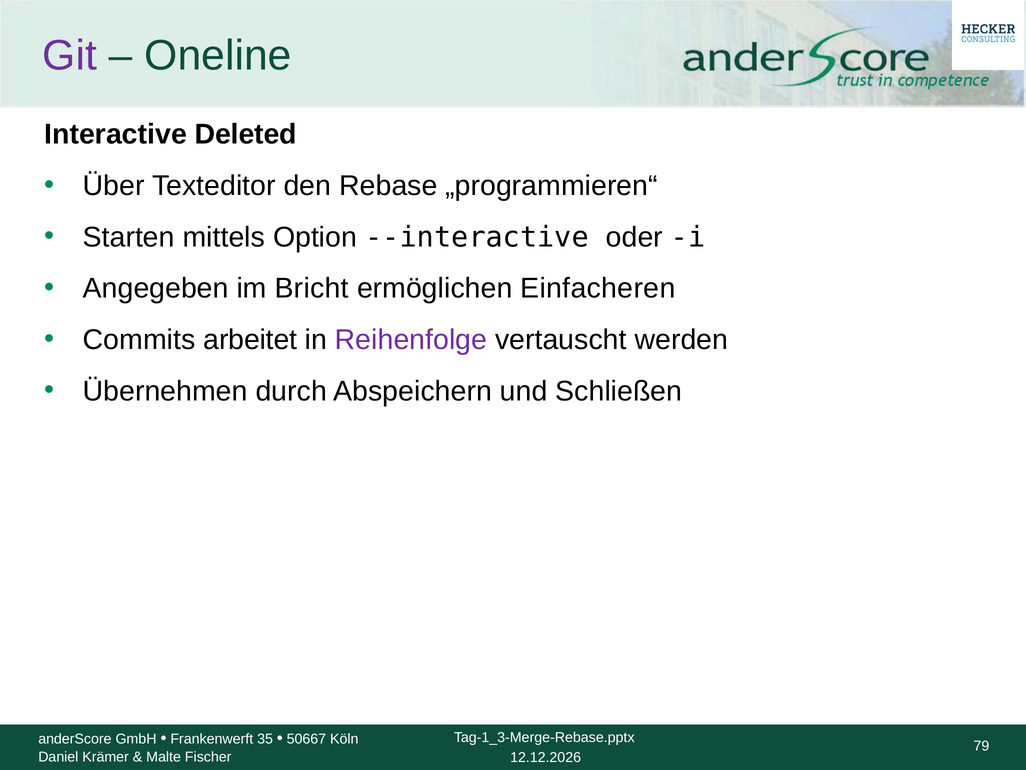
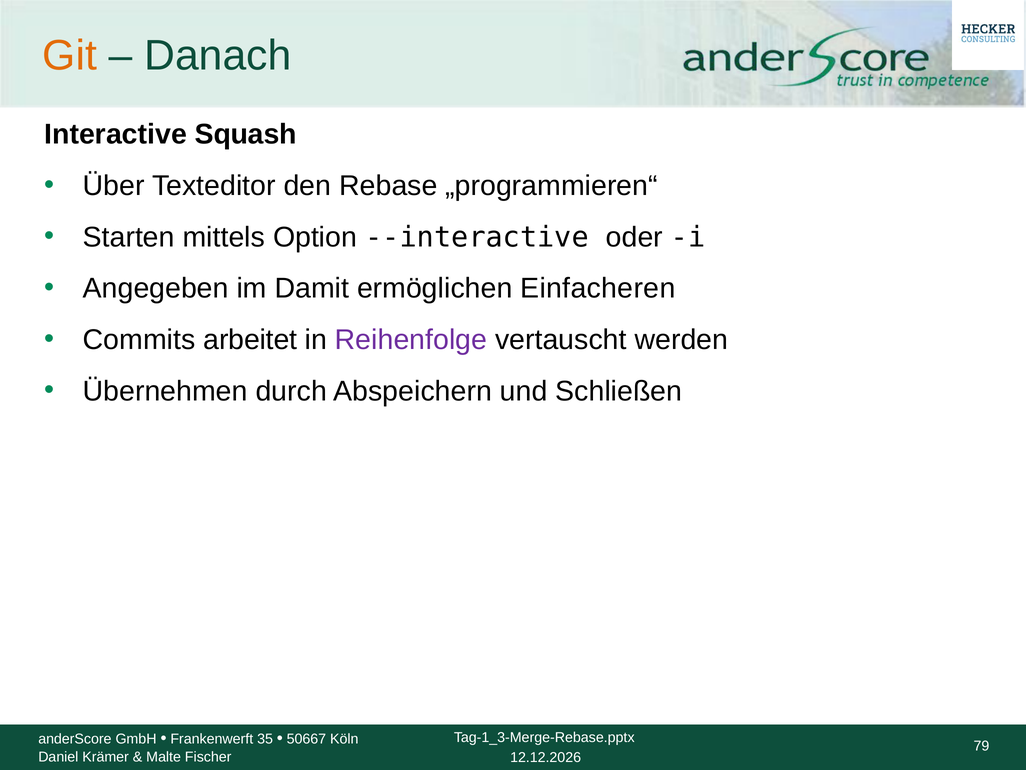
Git colour: purple -> orange
Oneline: Oneline -> Danach
Deleted: Deleted -> Squash
Bricht: Bricht -> Damit
